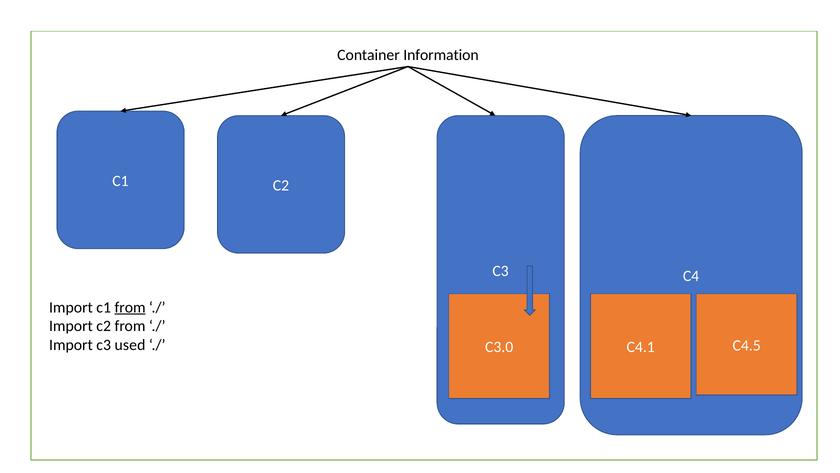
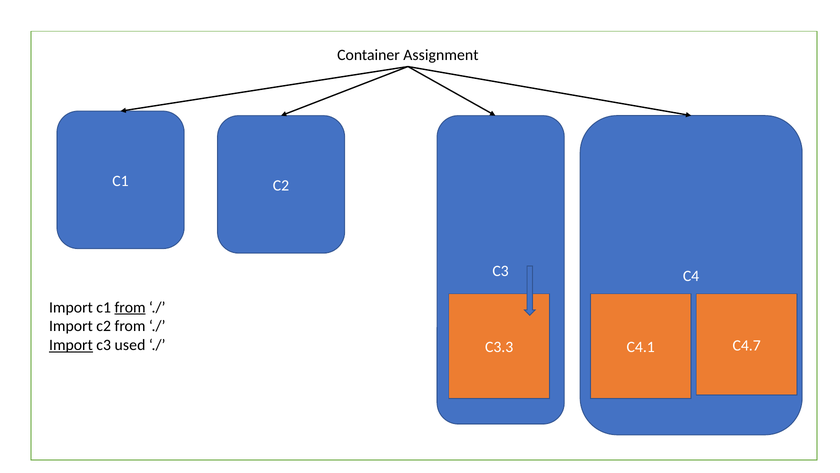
Information: Information -> Assignment
Import at (71, 345) underline: none -> present
C3.0: C3.0 -> C3.3
C4.5: C4.5 -> C4.7
